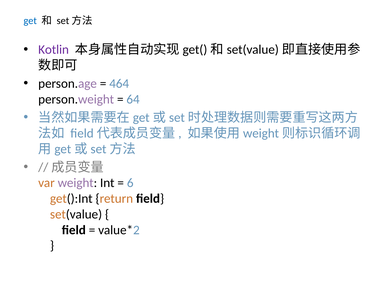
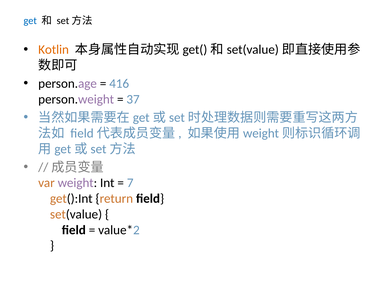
Kotlin colour: purple -> orange
464: 464 -> 416
64: 64 -> 37
6: 6 -> 7
